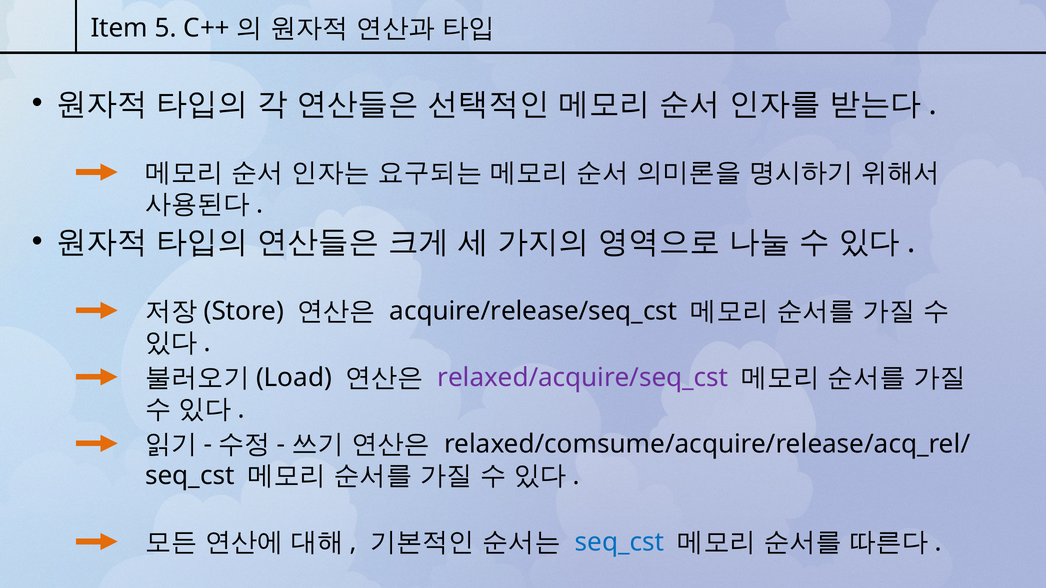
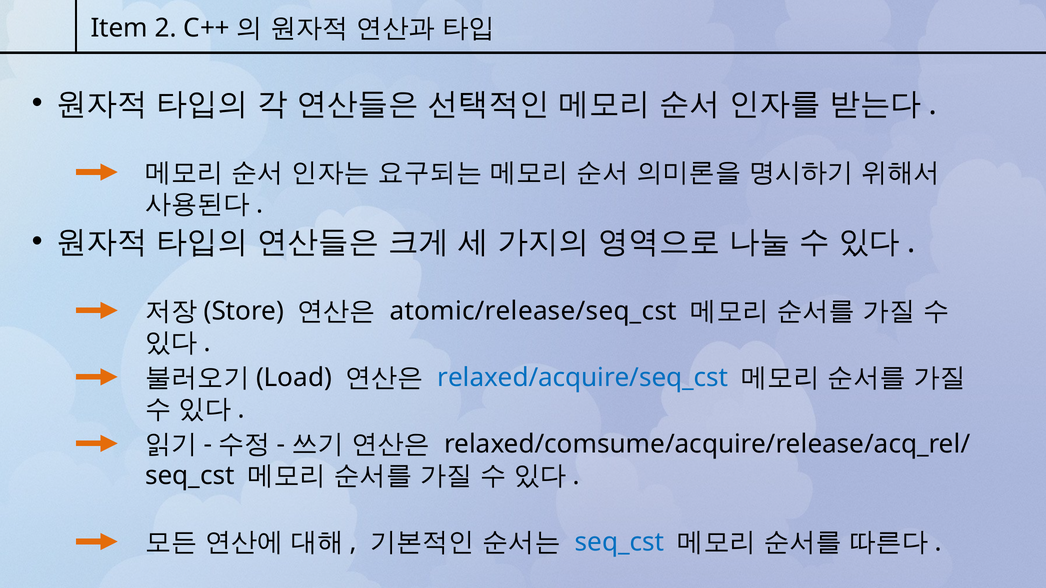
5: 5 -> 2
acquire/release/seq_cst: acquire/release/seq_cst -> atomic/release/seq_cst
relaxed/acquire/seq_cst colour: purple -> blue
